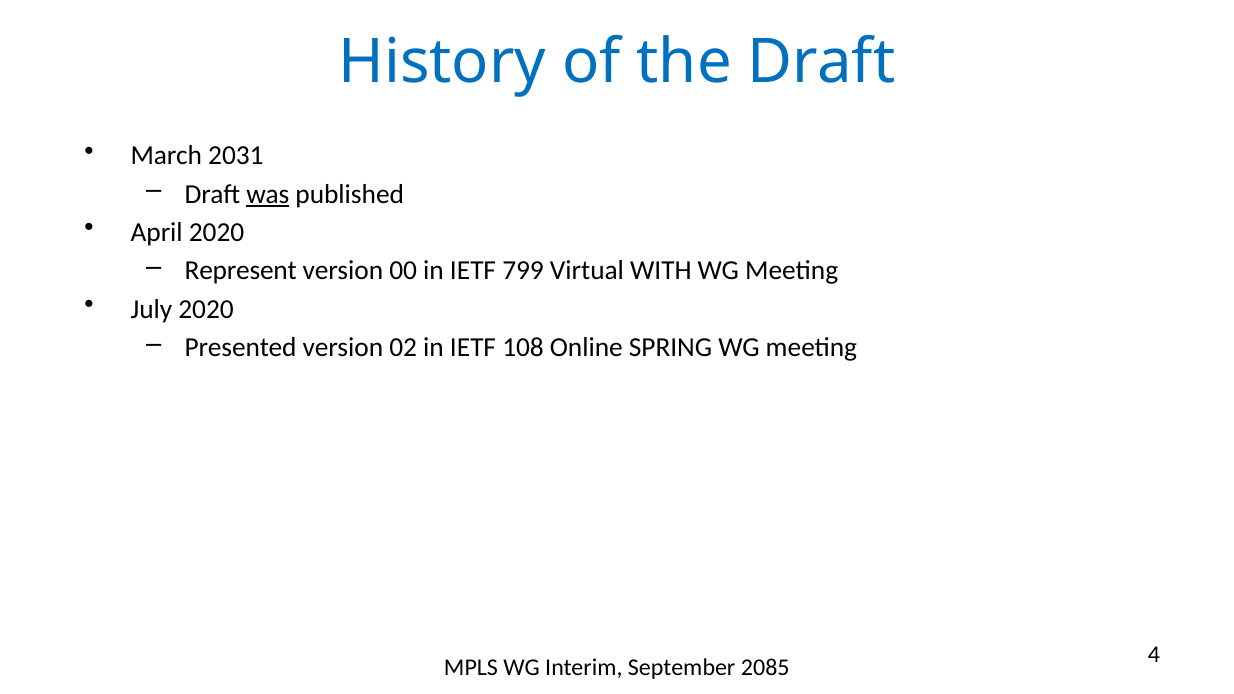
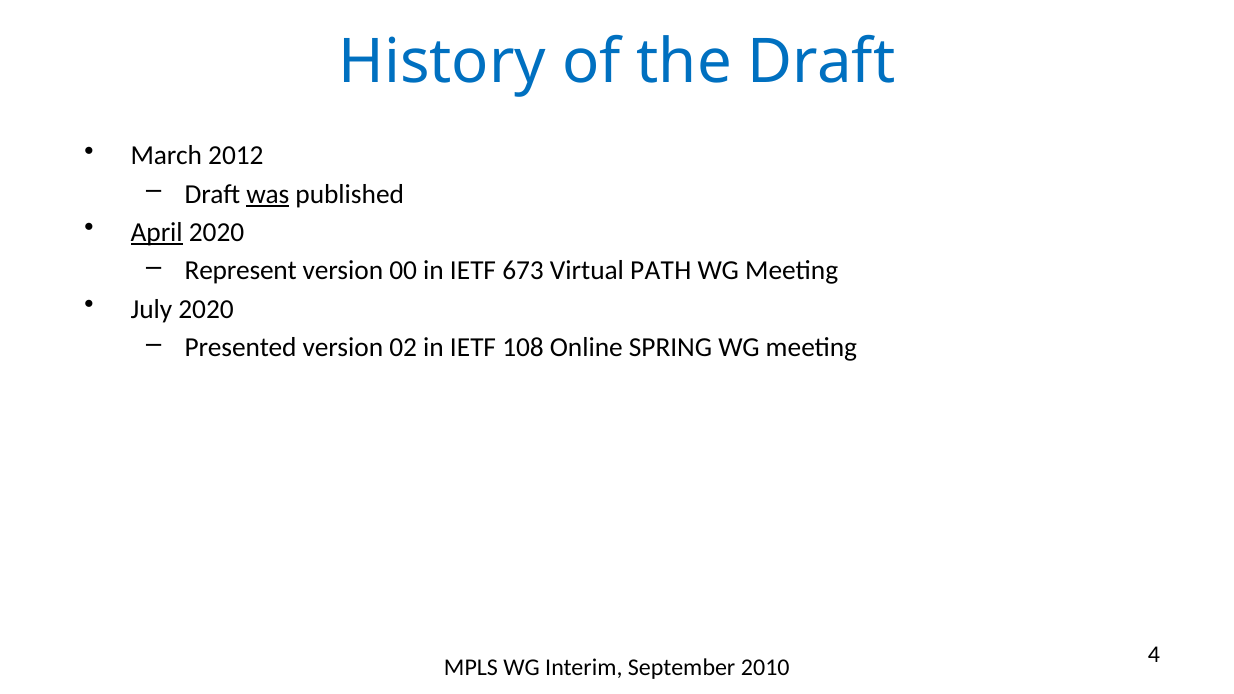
2031: 2031 -> 2012
April underline: none -> present
799: 799 -> 673
WITH: WITH -> PATH
2085: 2085 -> 2010
